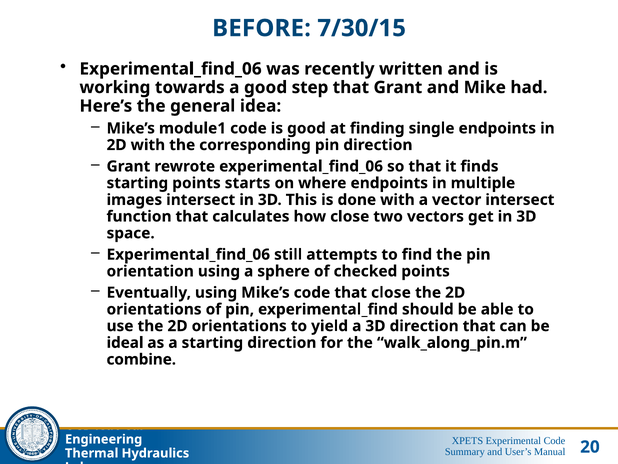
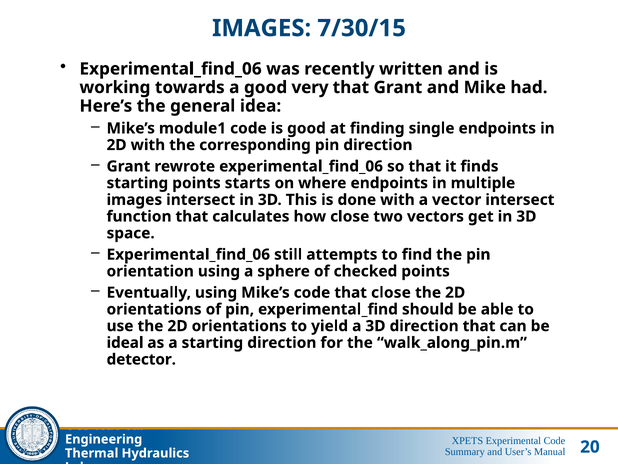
BEFORE at (262, 28): BEFORE -> IMAGES
step: step -> very
combine: combine -> detector
